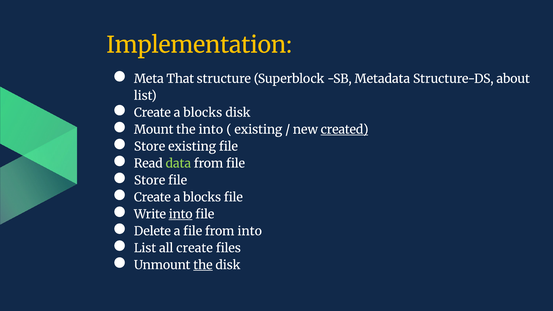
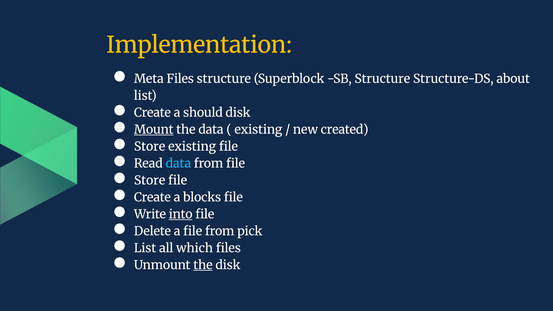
Meta That: That -> Files
SB Metadata: Metadata -> Structure
blocks at (203, 113): blocks -> should
Mount underline: none -> present
the into: into -> data
created underline: present -> none
data at (178, 164) colour: light green -> light blue
from into: into -> pick
all create: create -> which
